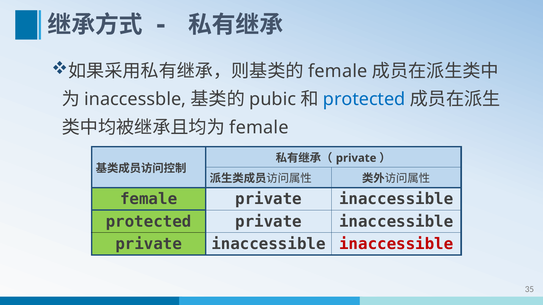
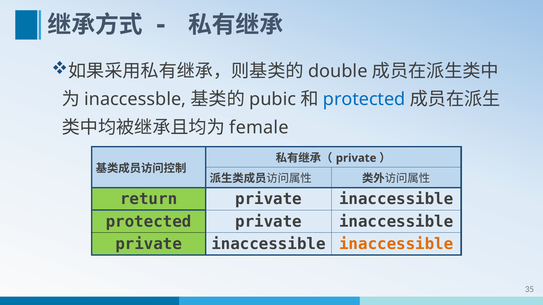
female at (338, 71): female -> double
female at (149, 199): female -> return
inaccessible at (396, 244) colour: red -> orange
